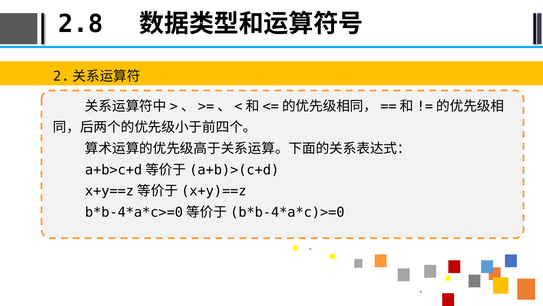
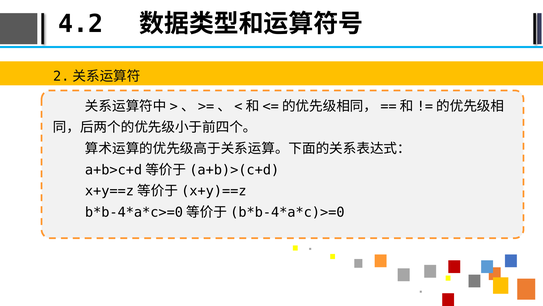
2.8: 2.8 -> 4.2
